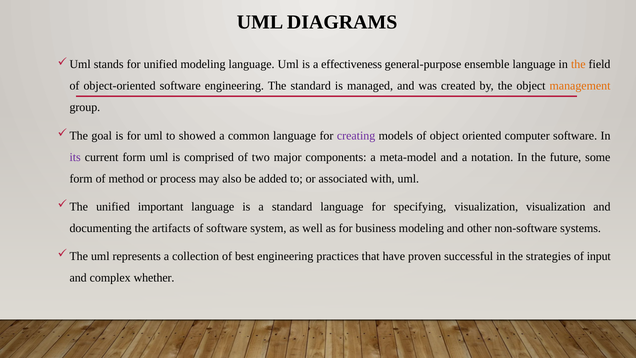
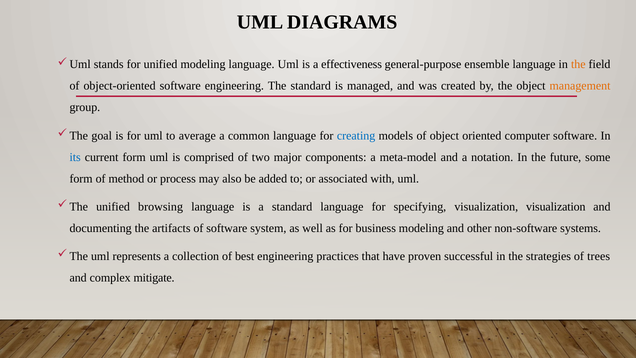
showed: showed -> average
creating colour: purple -> blue
its colour: purple -> blue
important: important -> browsing
input: input -> trees
whether: whether -> mitigate
